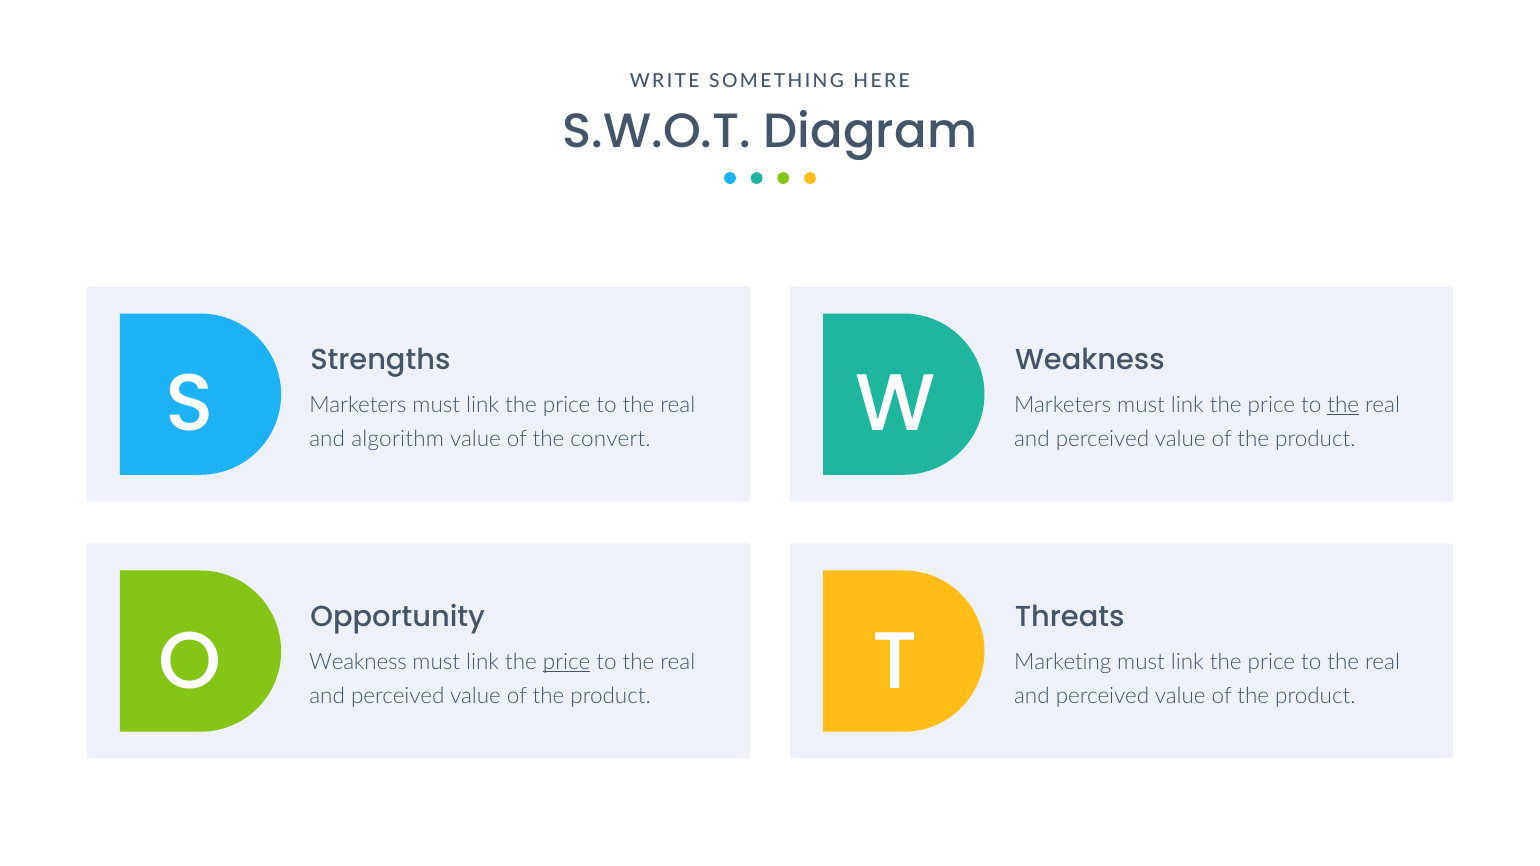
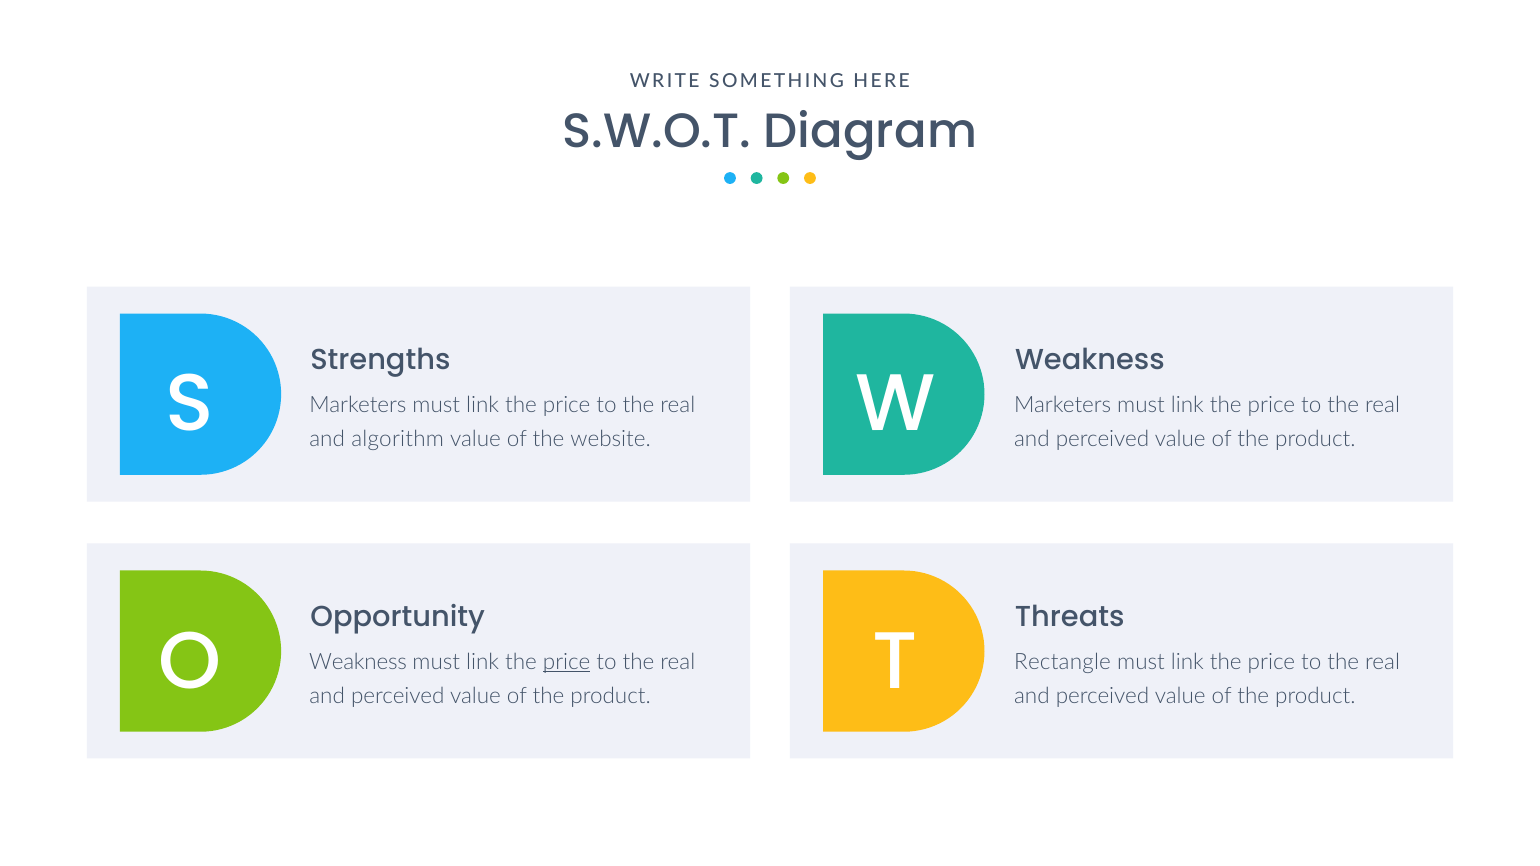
the at (1343, 405) underline: present -> none
convert: convert -> website
Marketing: Marketing -> Rectangle
